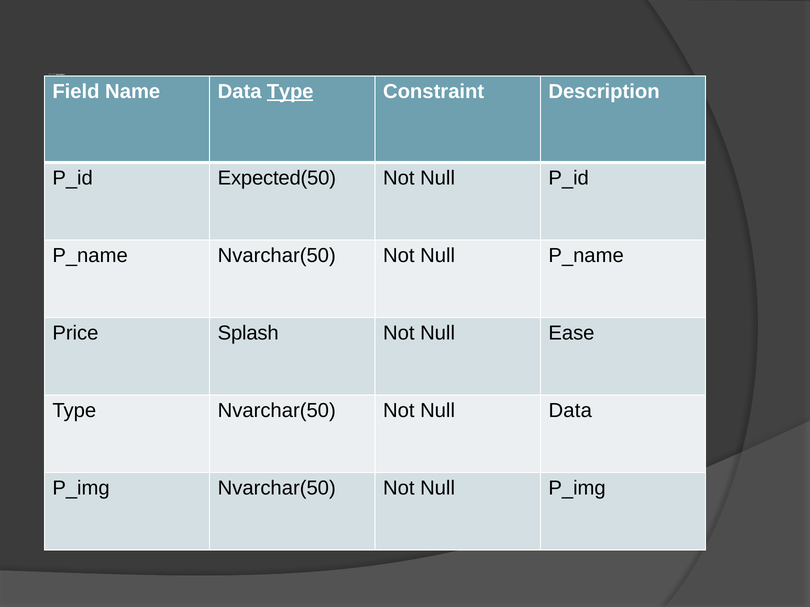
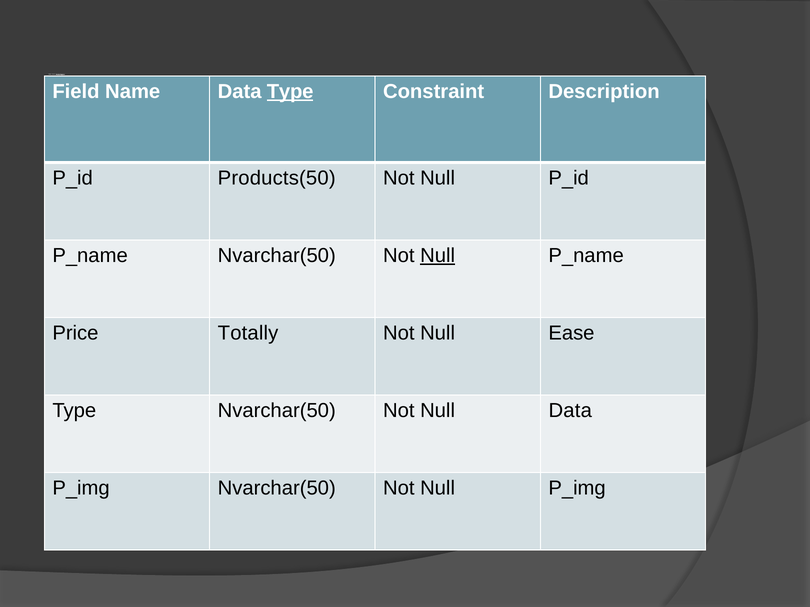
Expected(50: Expected(50 -> Products(50
Null at (438, 256) underline: none -> present
Splash: Splash -> Totally
